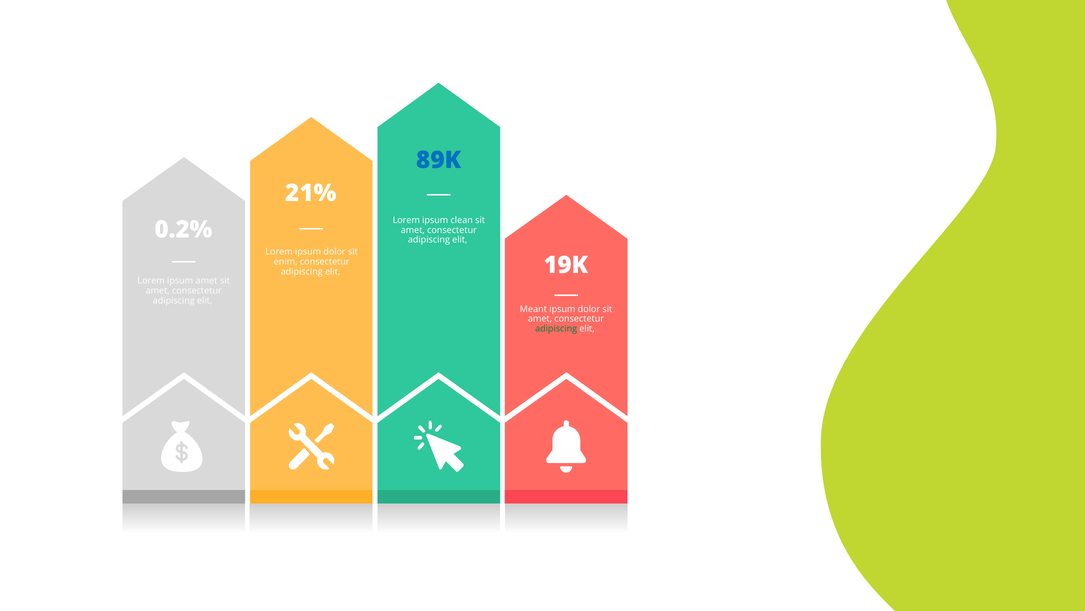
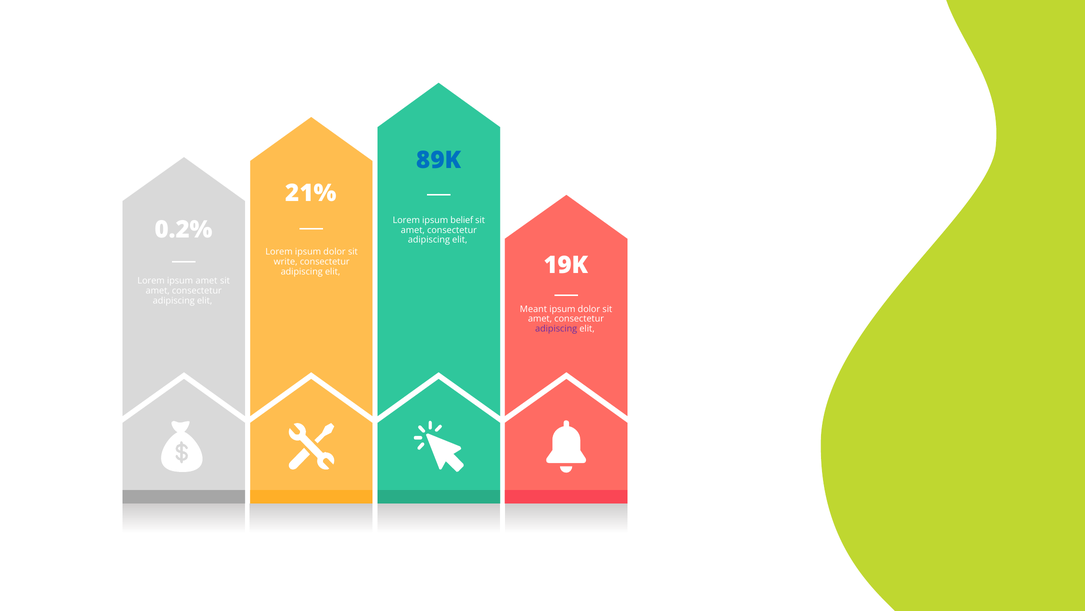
clean: clean -> belief
enim: enim -> write
adipiscing at (556, 328) colour: green -> purple
